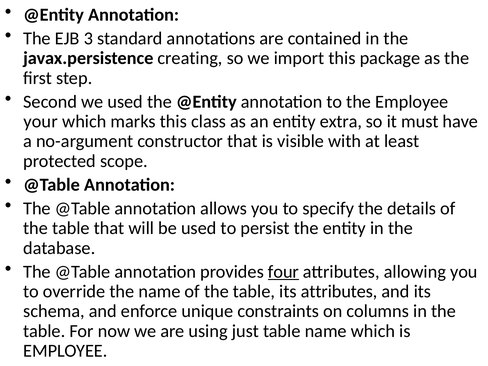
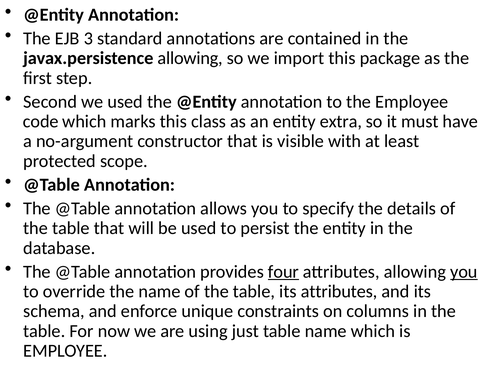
javax.persistence creating: creating -> allowing
your: your -> code
you at (464, 272) underline: none -> present
